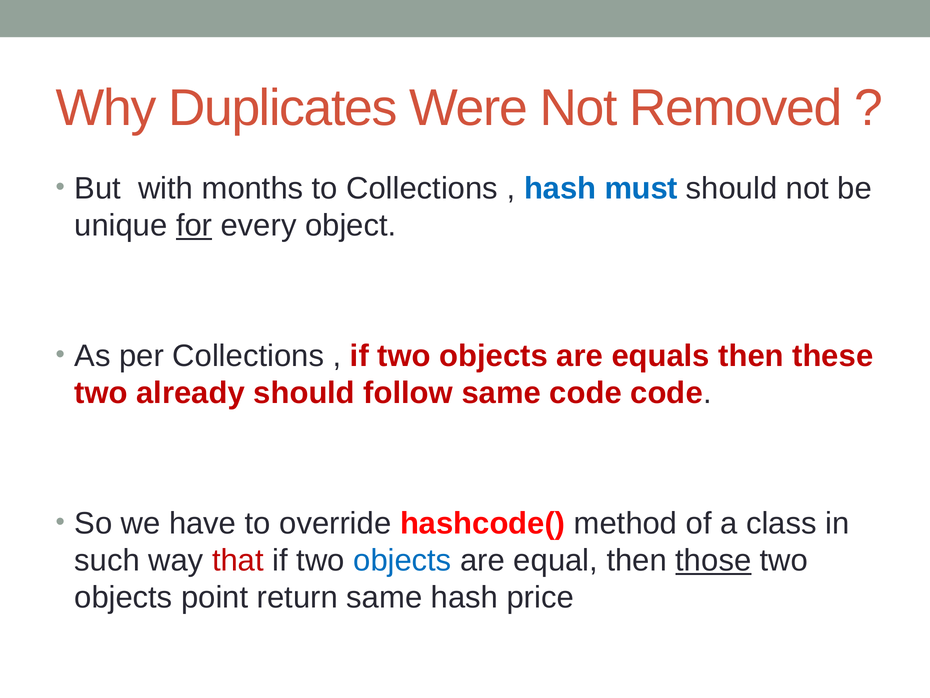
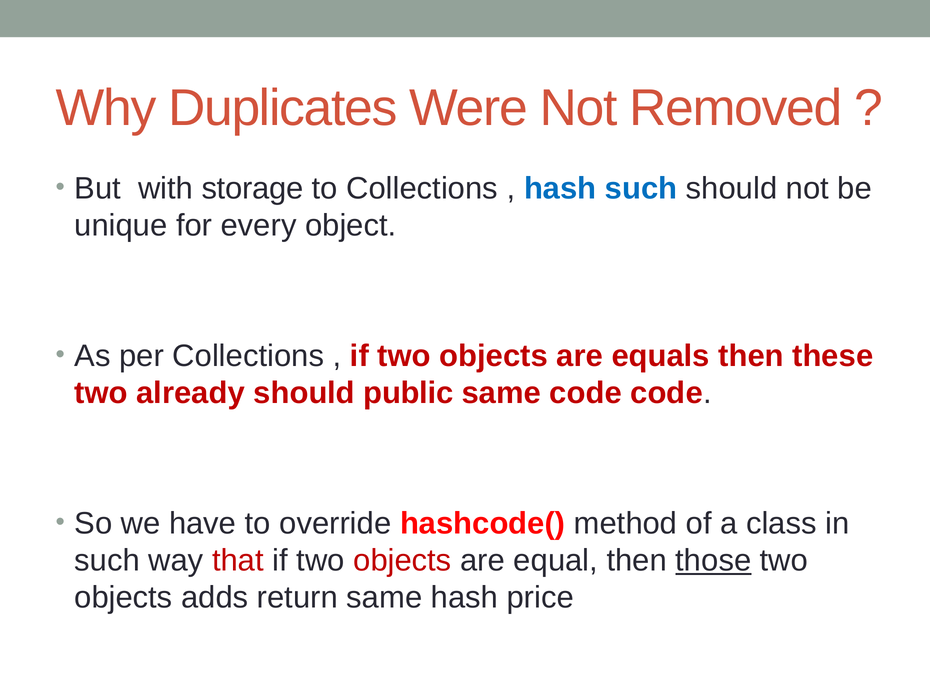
months: months -> storage
hash must: must -> such
for underline: present -> none
follow: follow -> public
objects at (402, 560) colour: blue -> red
point: point -> adds
